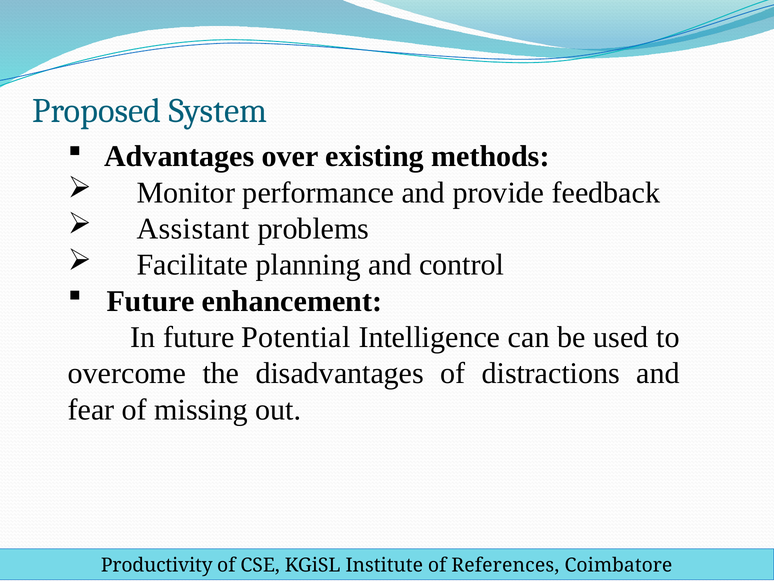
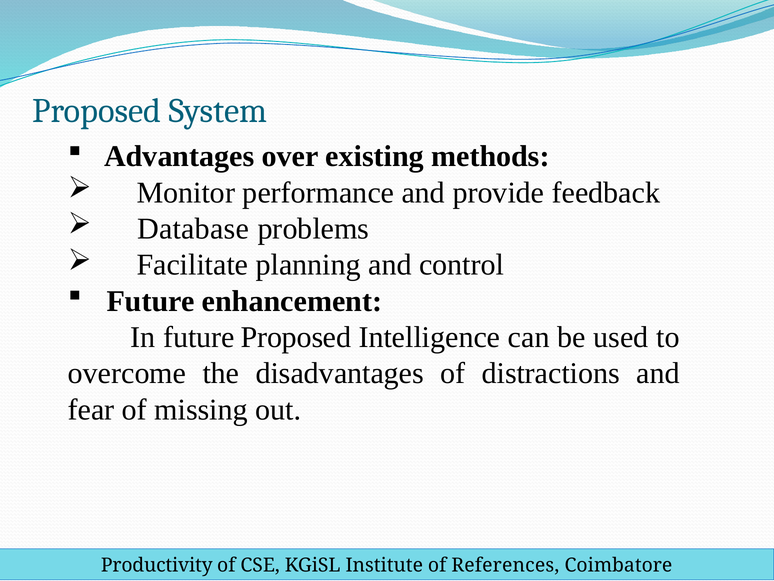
Assistant: Assistant -> Database
future Potential: Potential -> Proposed
